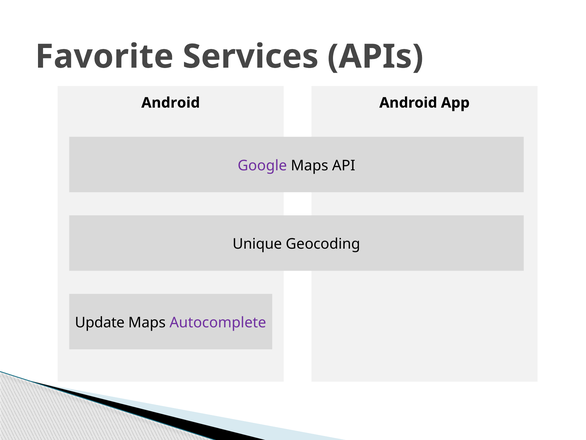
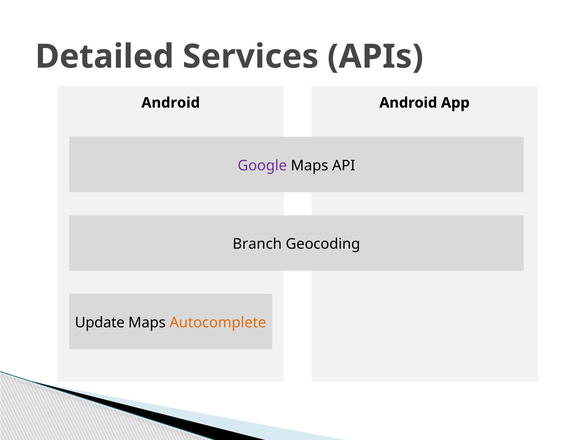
Favorite: Favorite -> Detailed
Unique: Unique -> Branch
Autocomplete colour: purple -> orange
